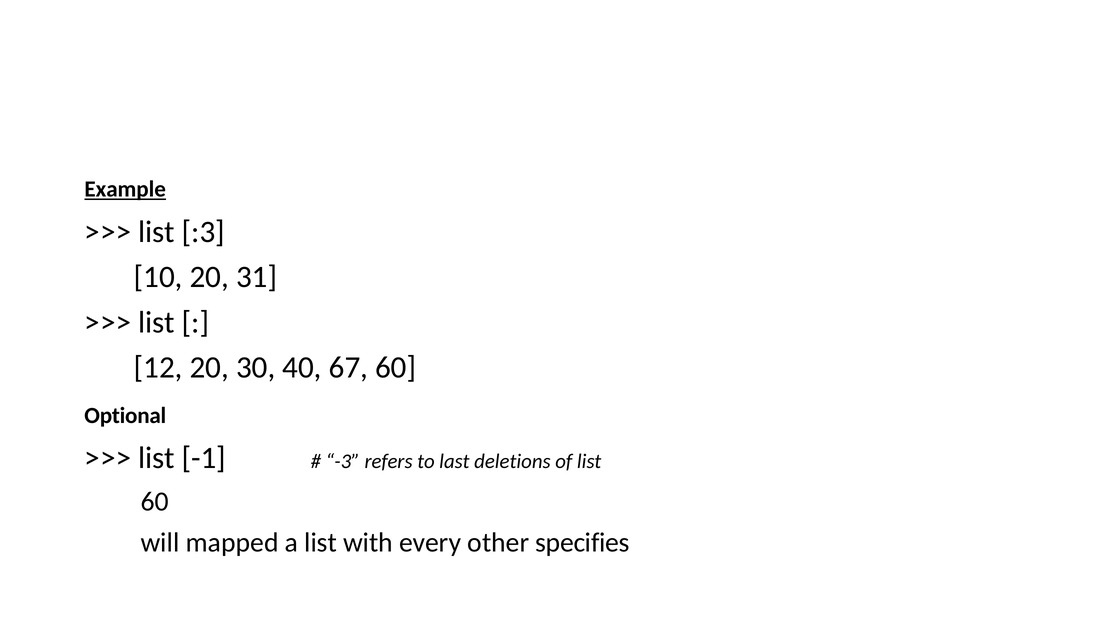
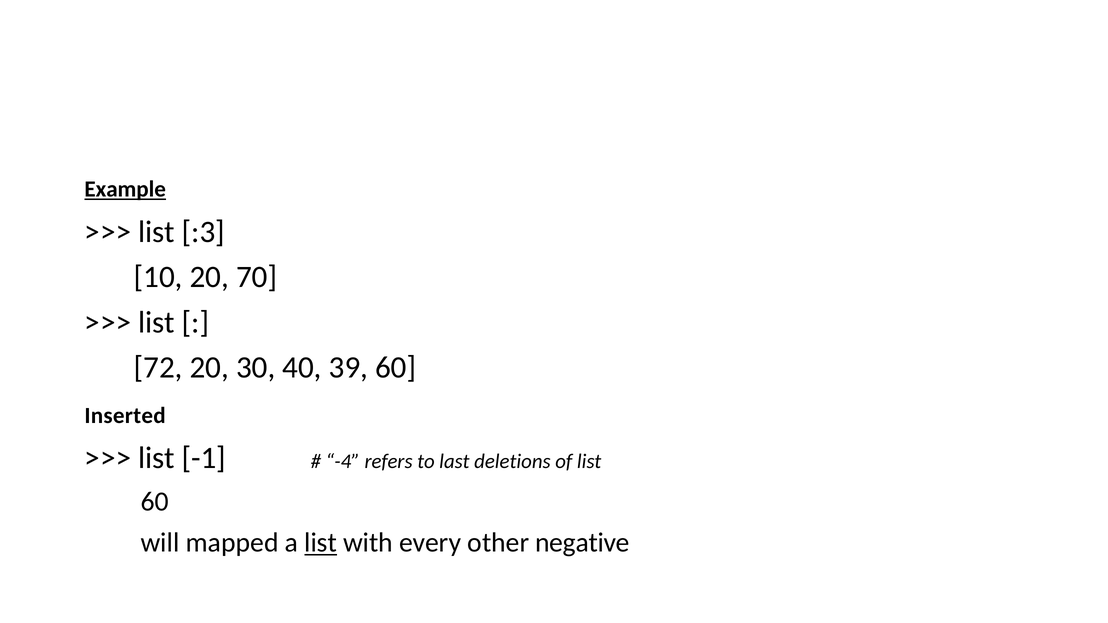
31: 31 -> 70
12: 12 -> 72
67: 67 -> 39
Optional: Optional -> Inserted
-3: -3 -> -4
list at (321, 543) underline: none -> present
specifies: specifies -> negative
